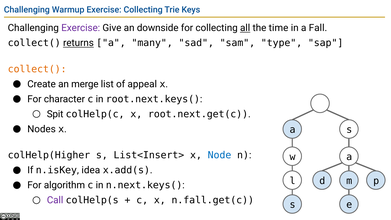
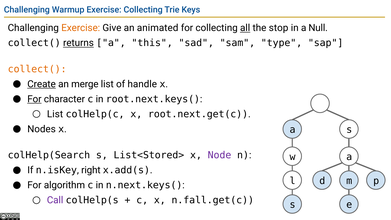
Exercise at (81, 28) colour: purple -> orange
downside: downside -> animated
time: time -> stop
Fall: Fall -> Null
many: many -> this
Create underline: none -> present
appeal: appeal -> handle
For at (34, 99) underline: none -> present
Spit at (55, 114): Spit -> List
colHelp(Higher: colHelp(Higher -> colHelp(Search
List<Insert>: List<Insert> -> List<Stored>
Node colour: blue -> purple
idea: idea -> right
